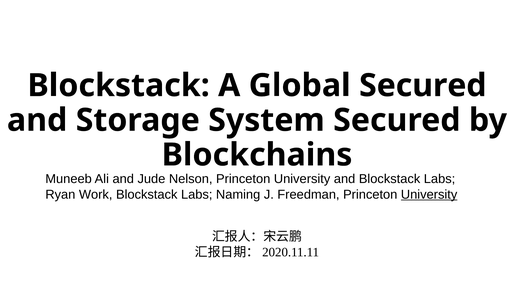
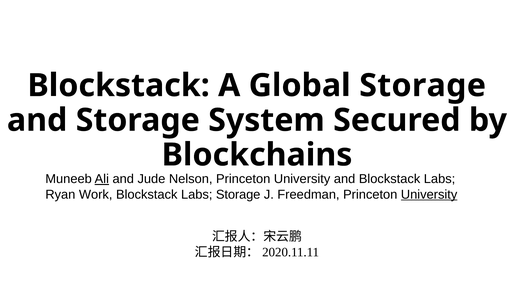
Global Secured: Secured -> Storage
Ali underline: none -> present
Labs Naming: Naming -> Storage
